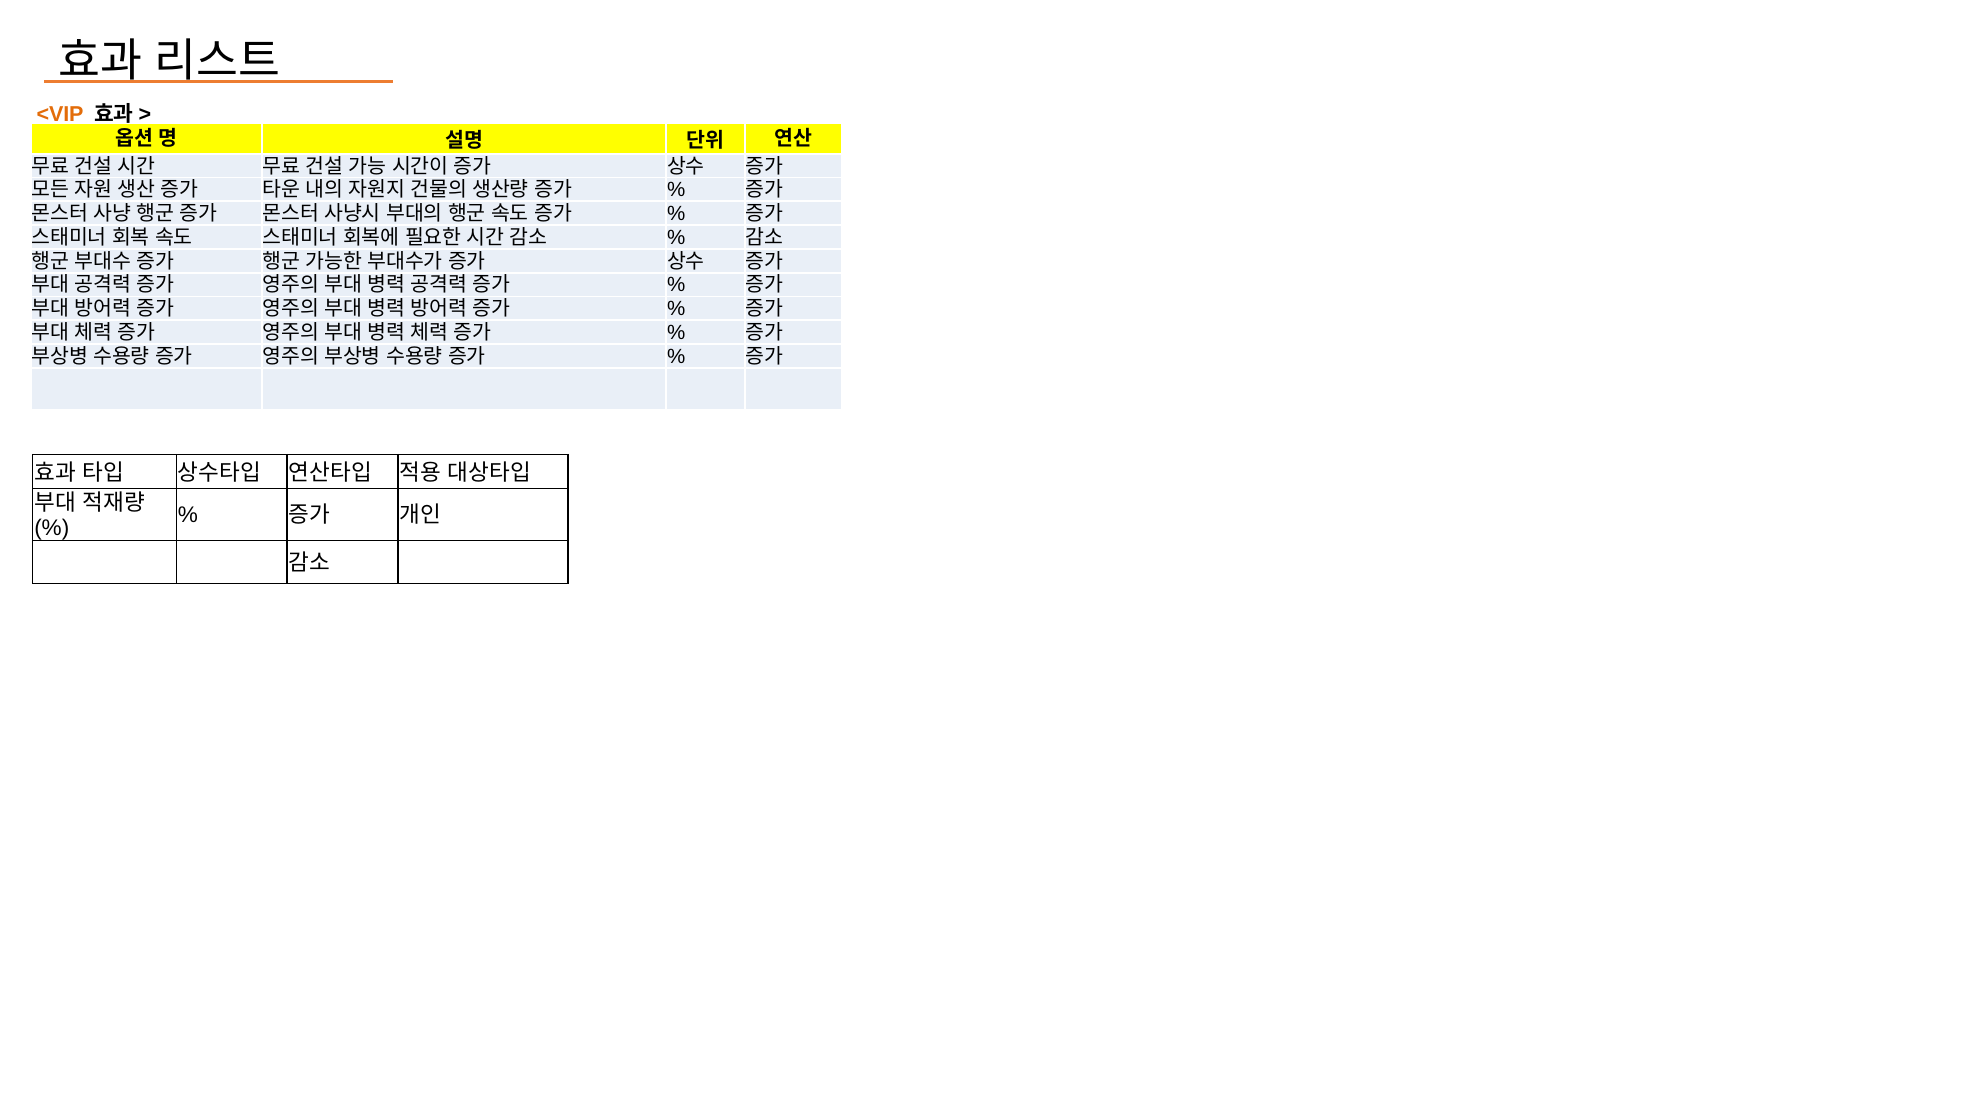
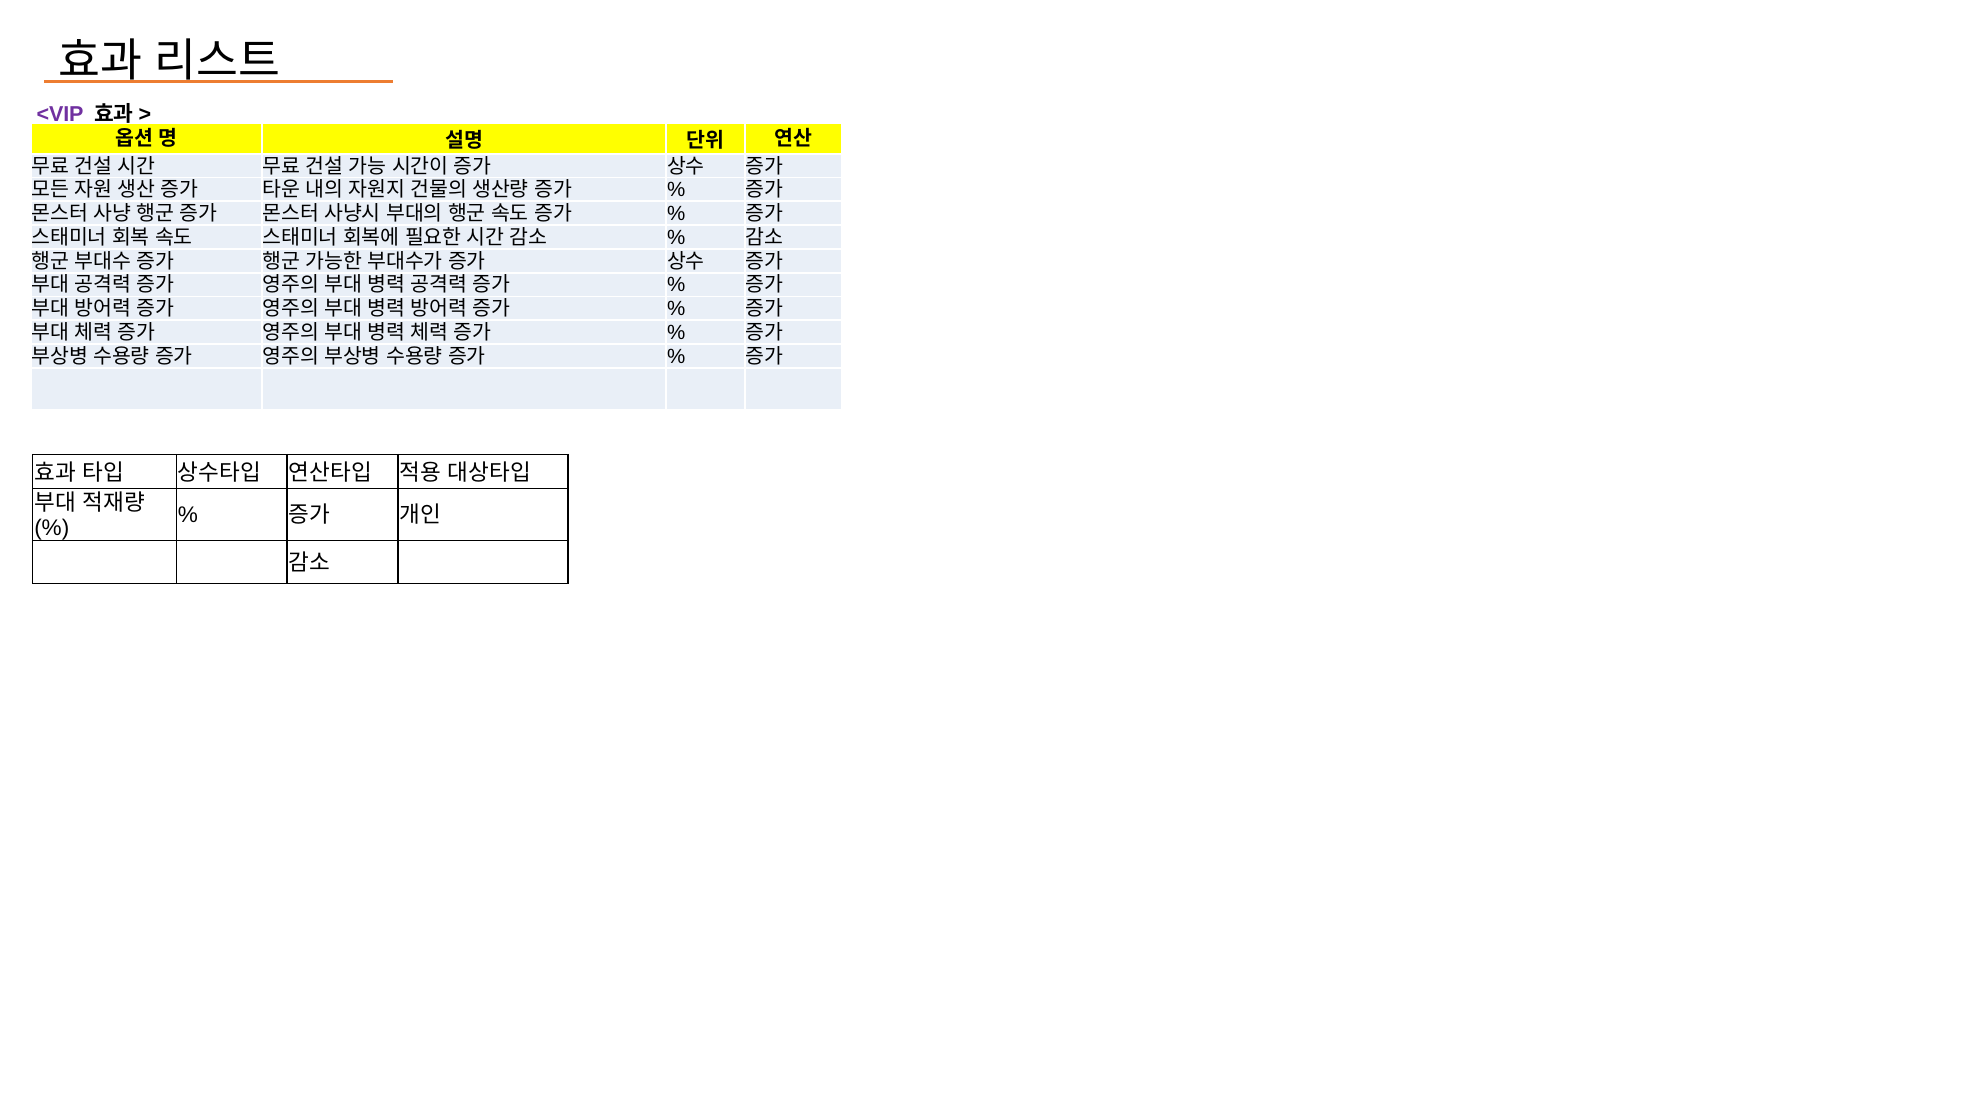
<VIP colour: orange -> purple
